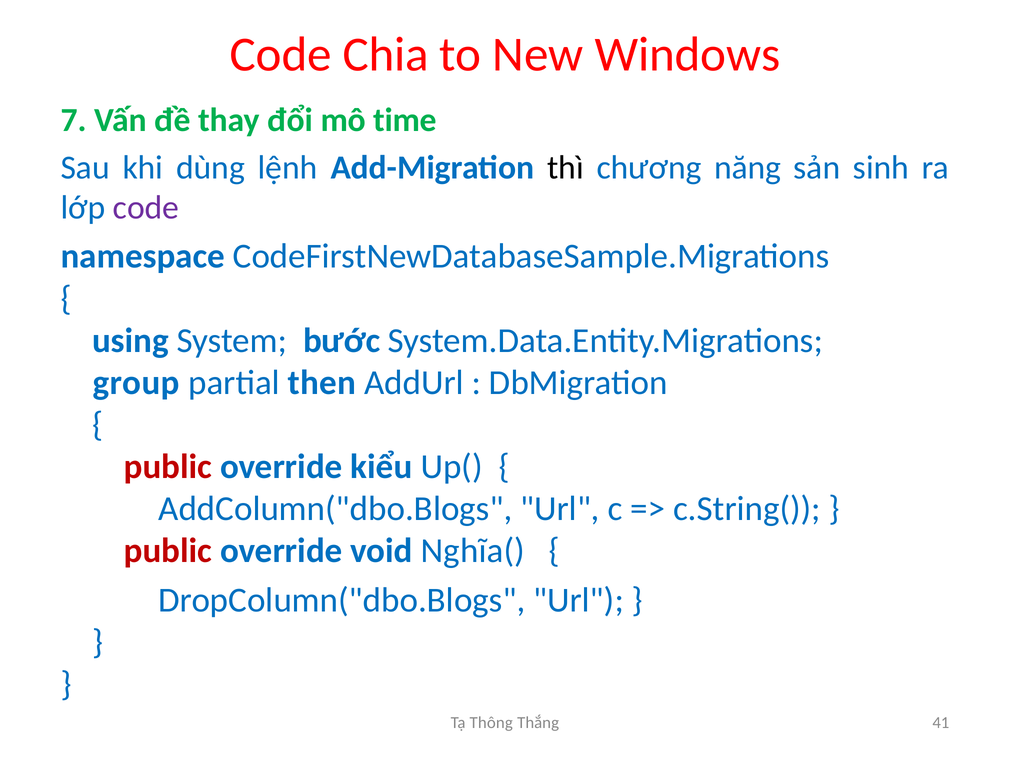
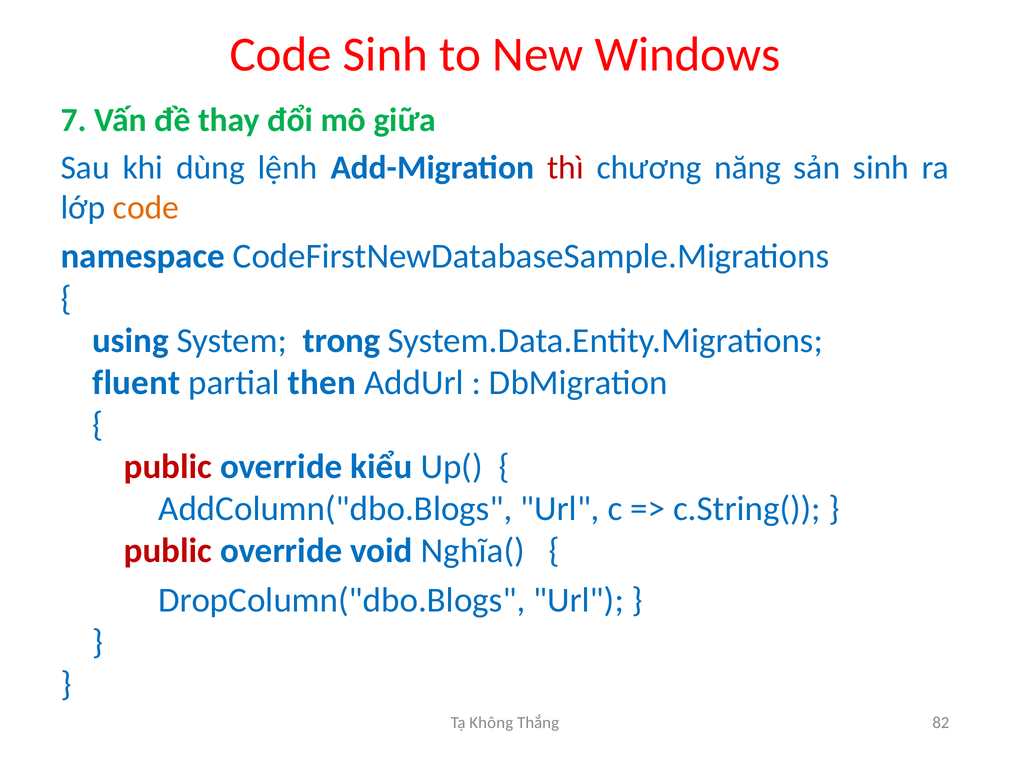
Code Chia: Chia -> Sinh
time: time -> giữa
thì colour: black -> red
code at (146, 208) colour: purple -> orange
bước: bước -> trong
group: group -> fluent
Thông: Thông -> Không
41: 41 -> 82
